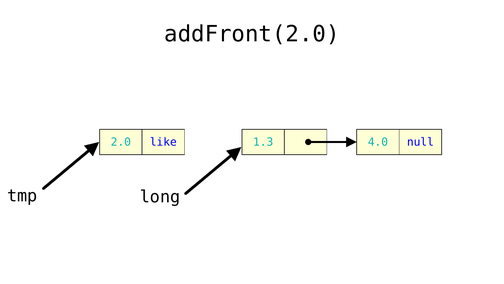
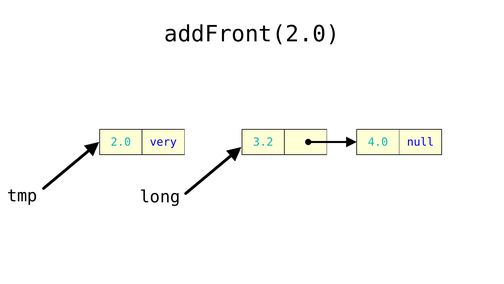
like: like -> very
1.3: 1.3 -> 3.2
